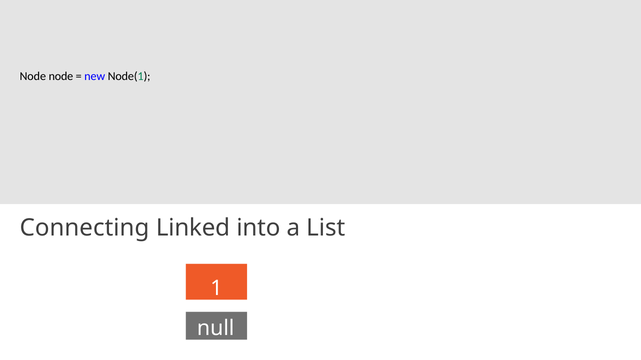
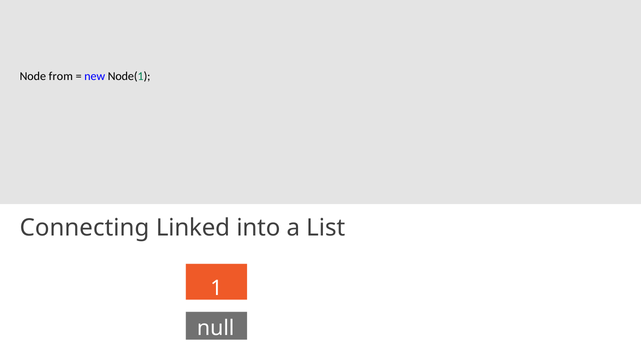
Node node: node -> from
